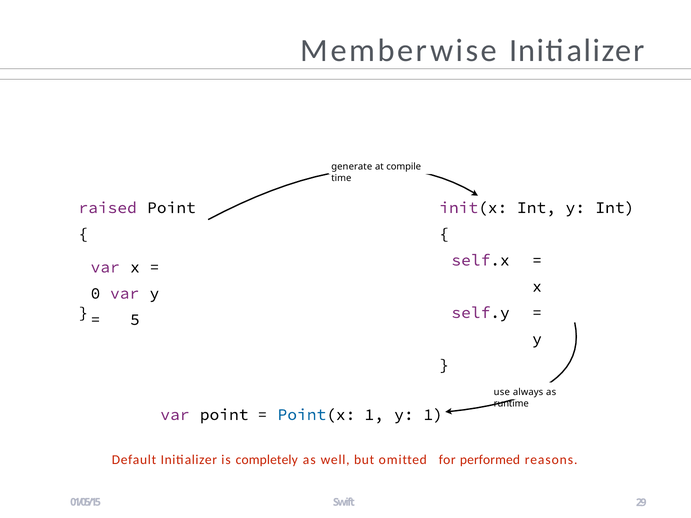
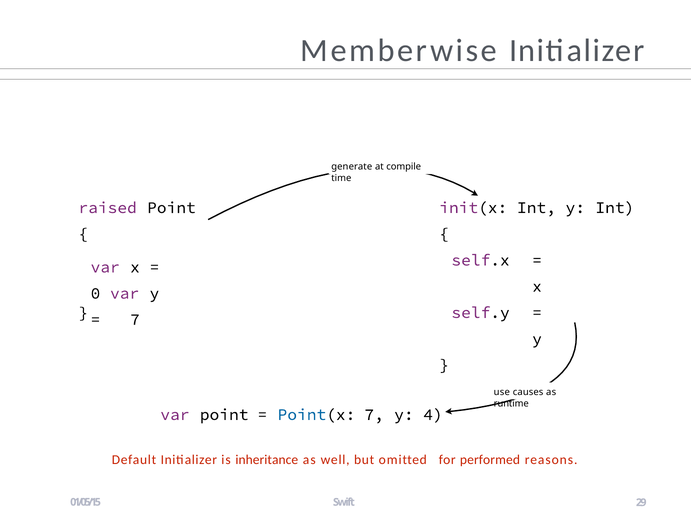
5 at (135, 320): 5 -> 7
always: always -> causes
Point(x 1: 1 -> 7
y 1: 1 -> 4
completely: completely -> inheritance
